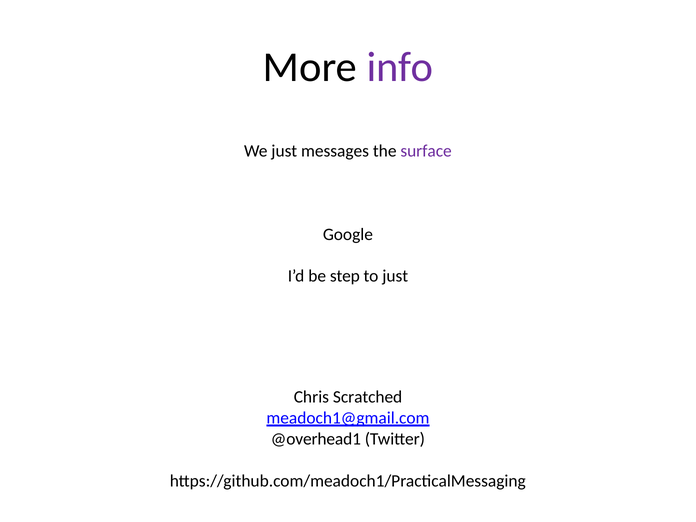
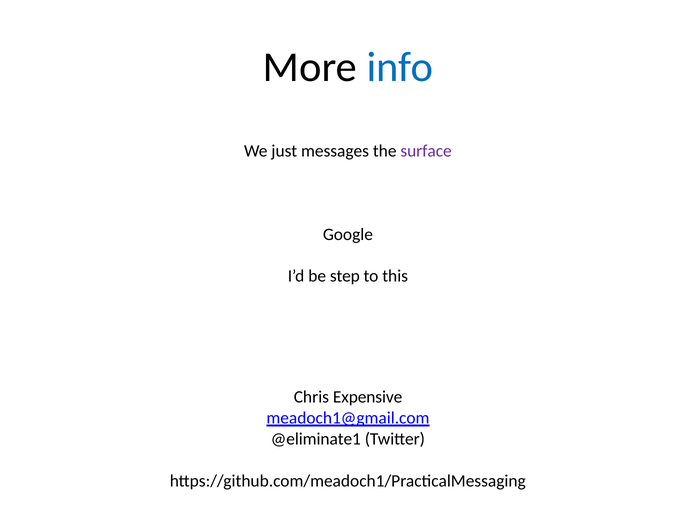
info colour: purple -> blue
to just: just -> this
Scratched: Scratched -> Expensive
@overhead1: @overhead1 -> @eliminate1
